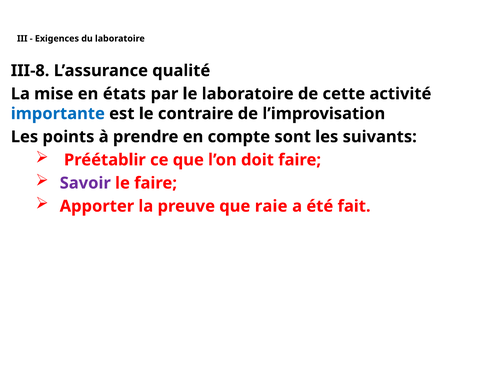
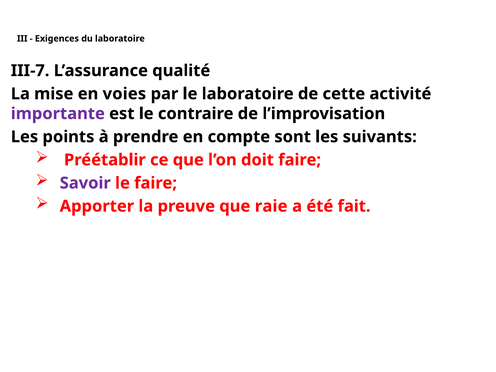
III-8: III-8 -> III-7
états: états -> voies
importante colour: blue -> purple
